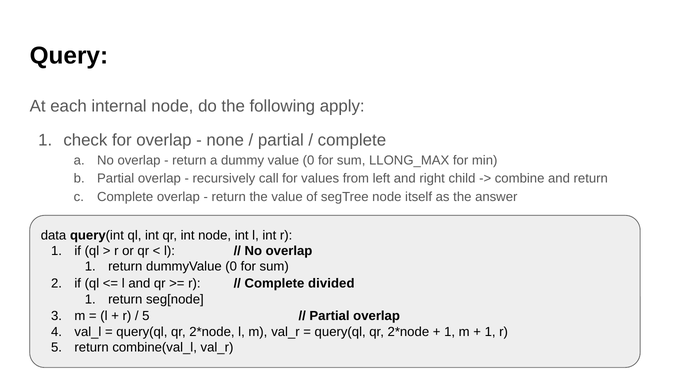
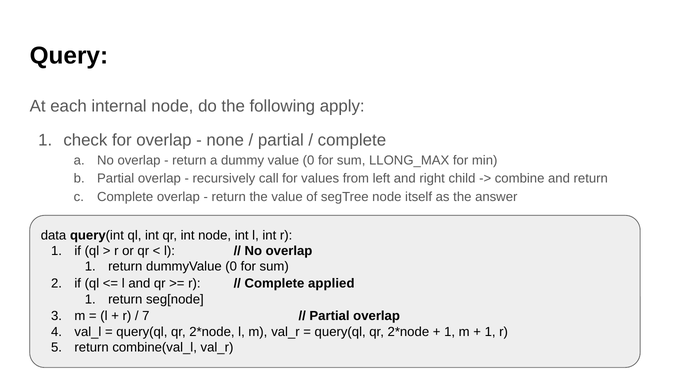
divided: divided -> applied
5 at (146, 316): 5 -> 7
